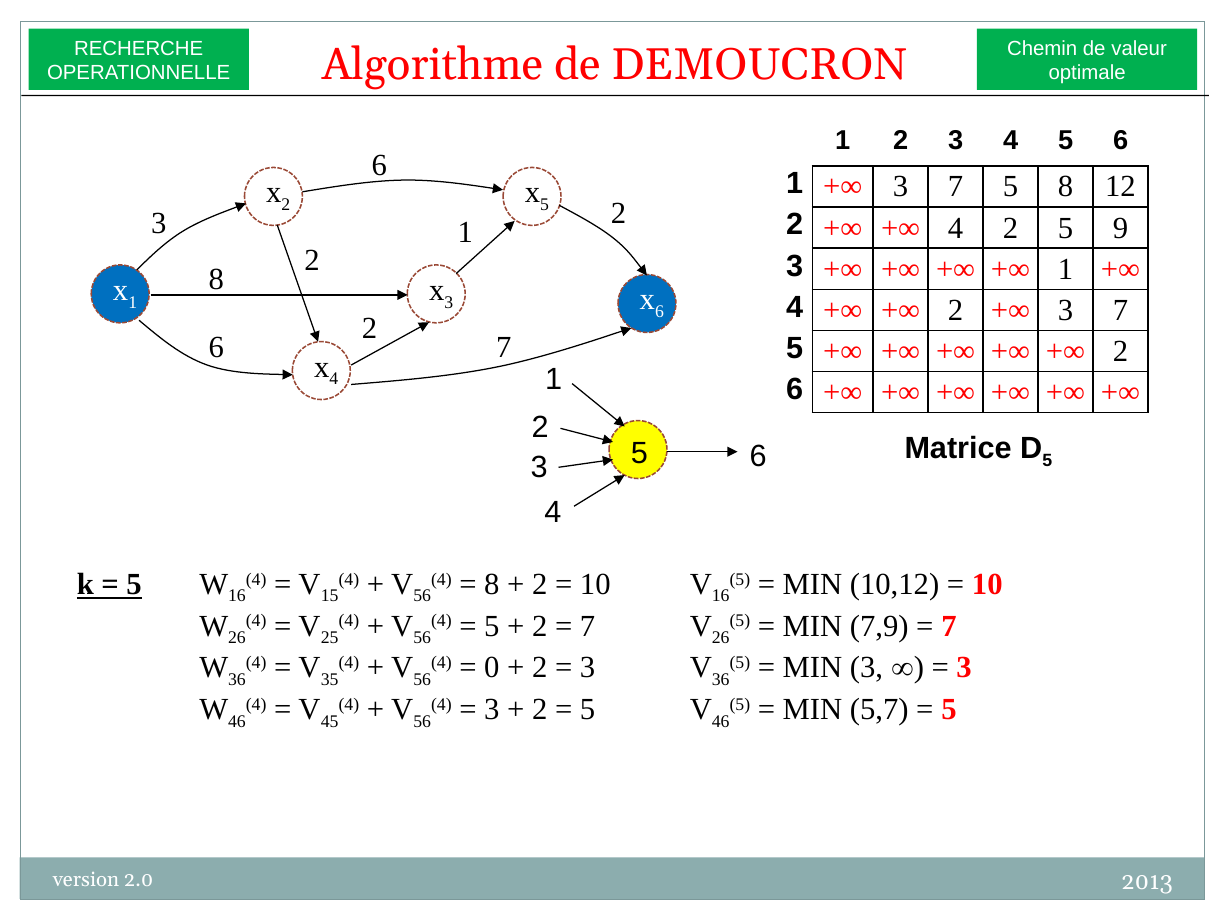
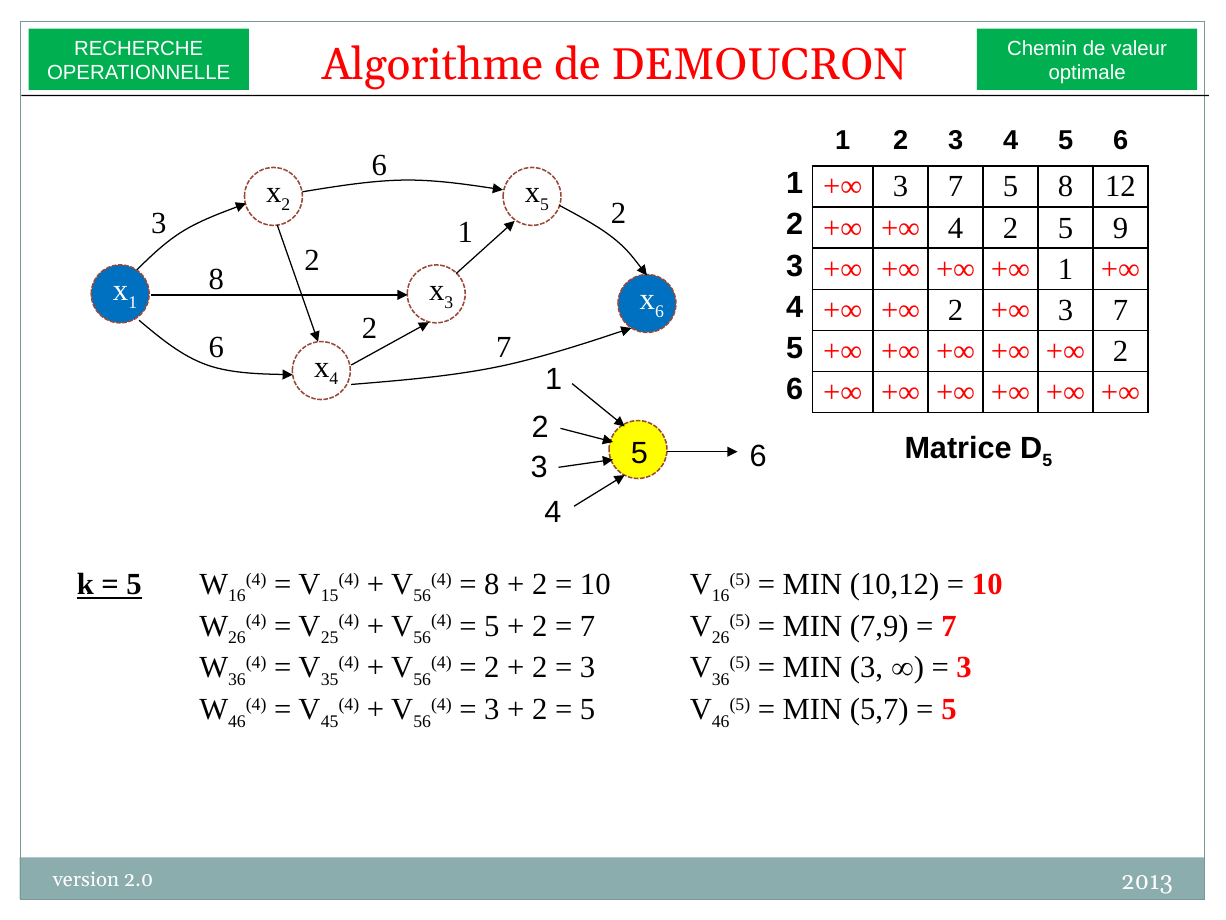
0 at (492, 667): 0 -> 2
